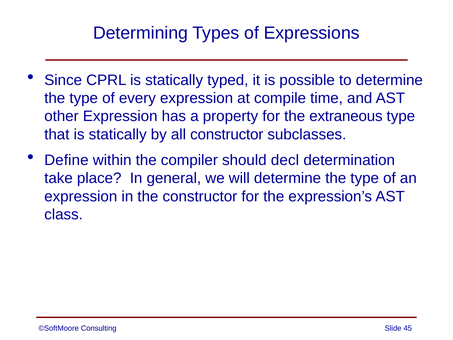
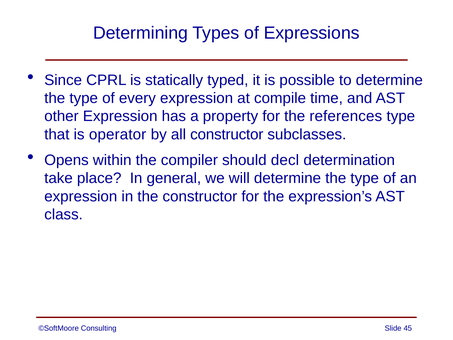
extraneous: extraneous -> references
that is statically: statically -> operator
Define: Define -> Opens
